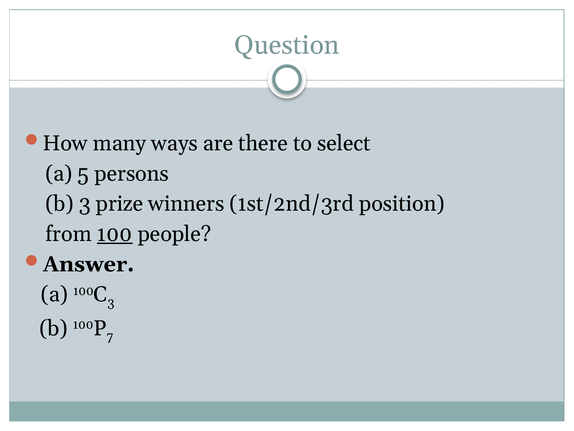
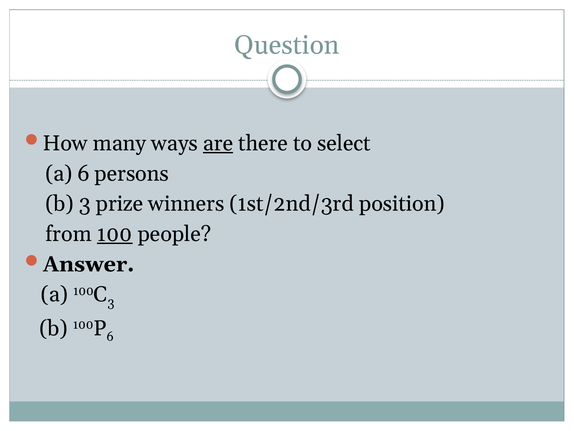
are underline: none -> present
a 5: 5 -> 6
7 at (110, 336): 7 -> 6
